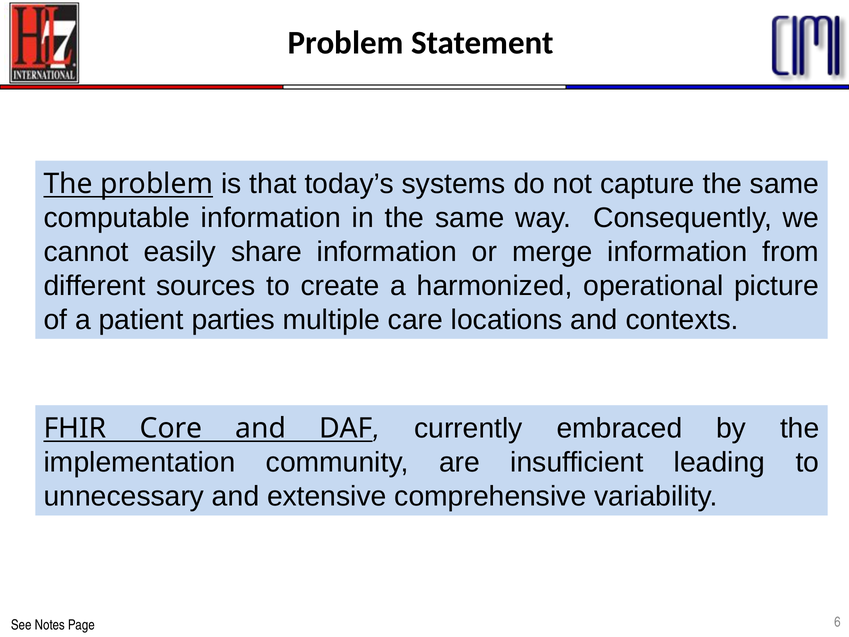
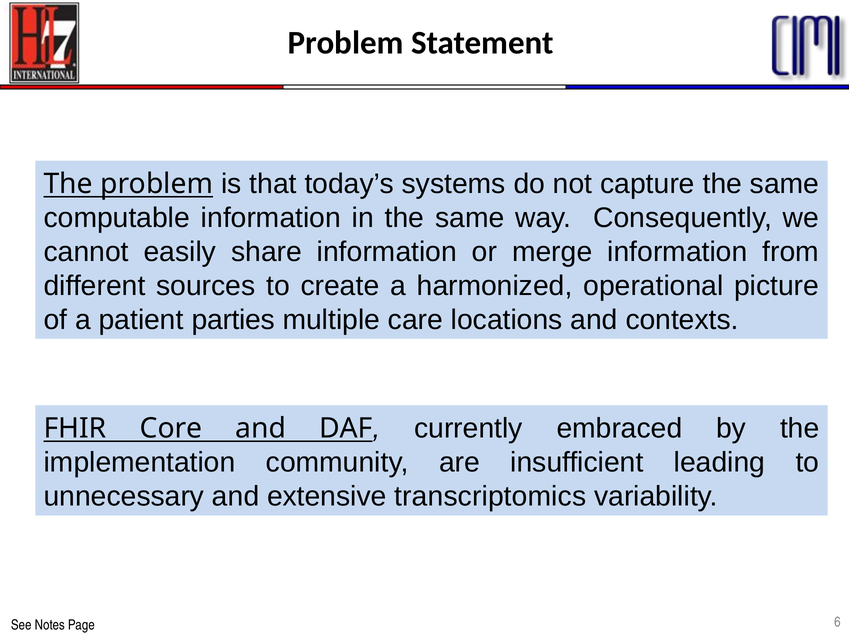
comprehensive: comprehensive -> transcriptomics
